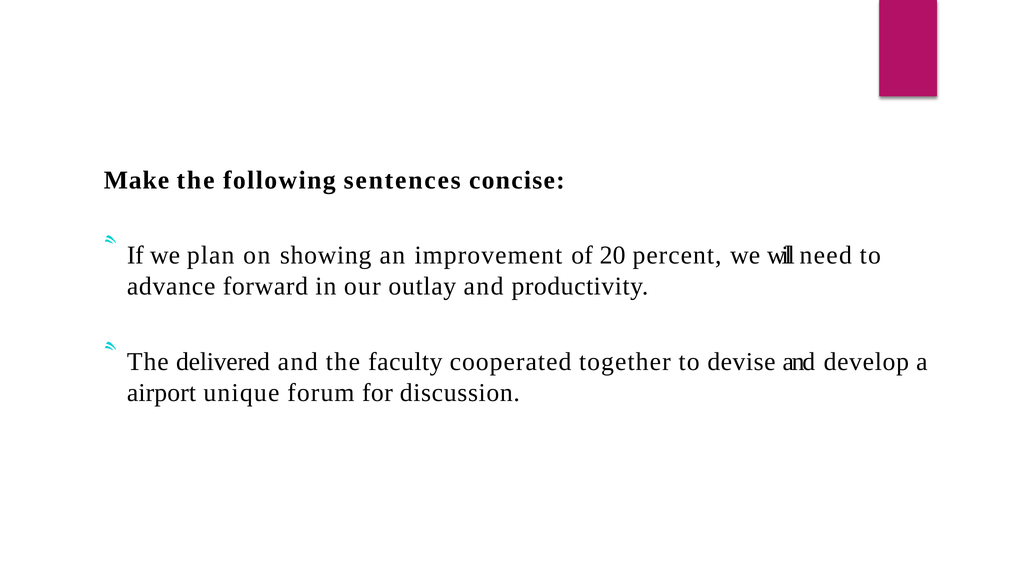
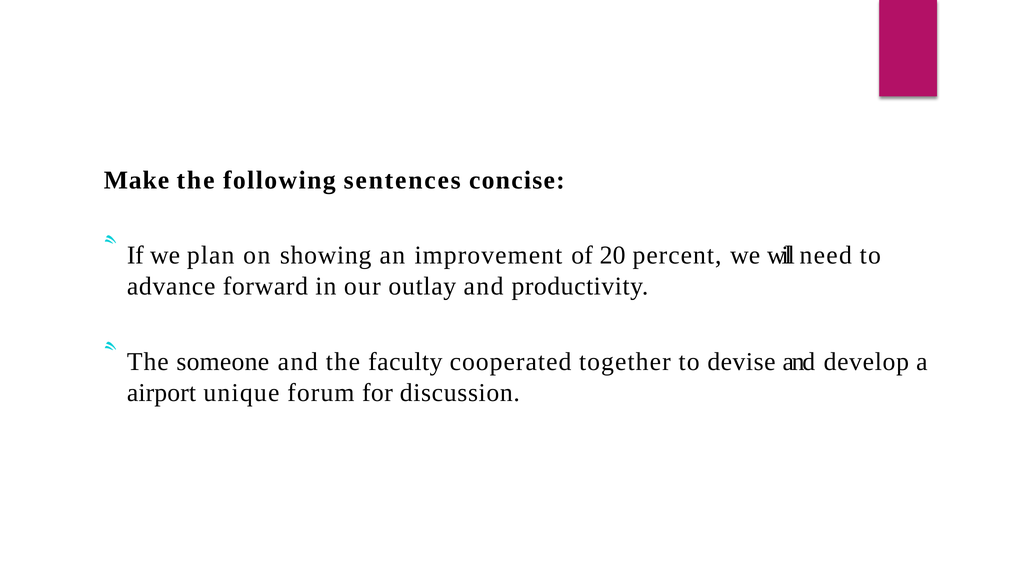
delivered: delivered -> someone
